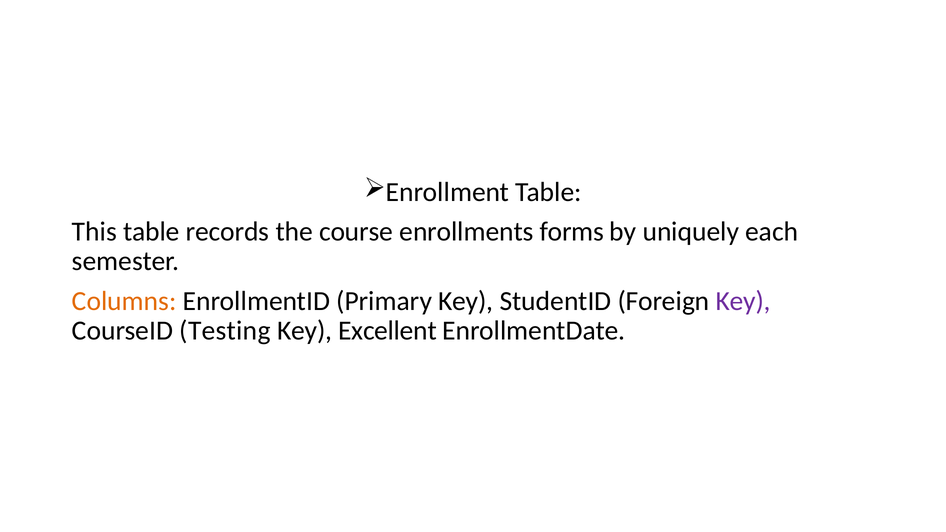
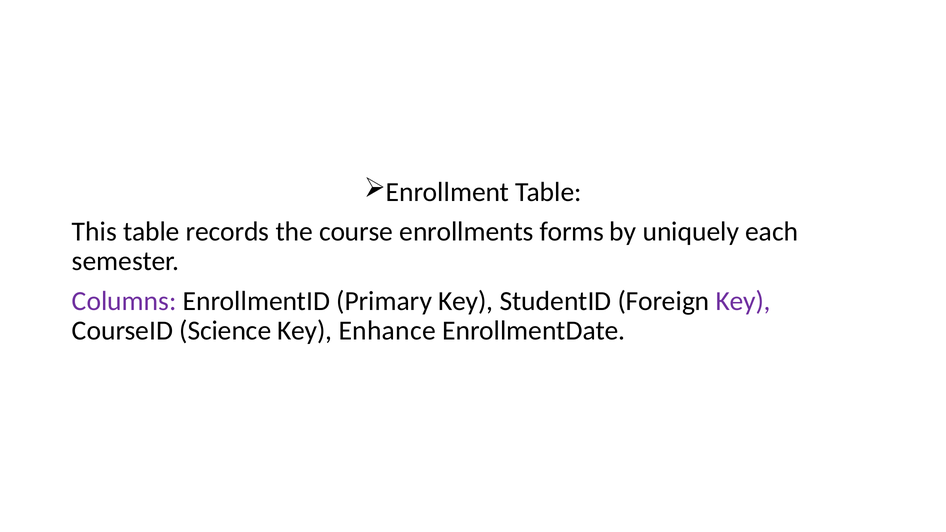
Columns colour: orange -> purple
Testing: Testing -> Science
Excellent: Excellent -> Enhance
